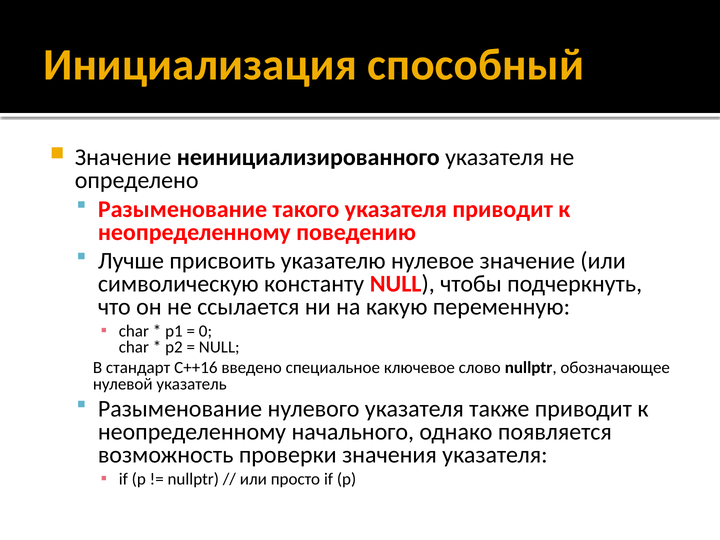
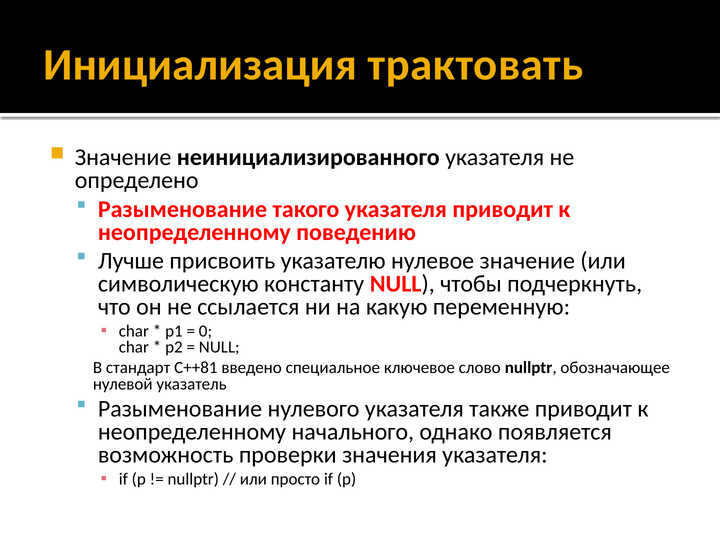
способный: способный -> трактовать
C++16: C++16 -> C++81
